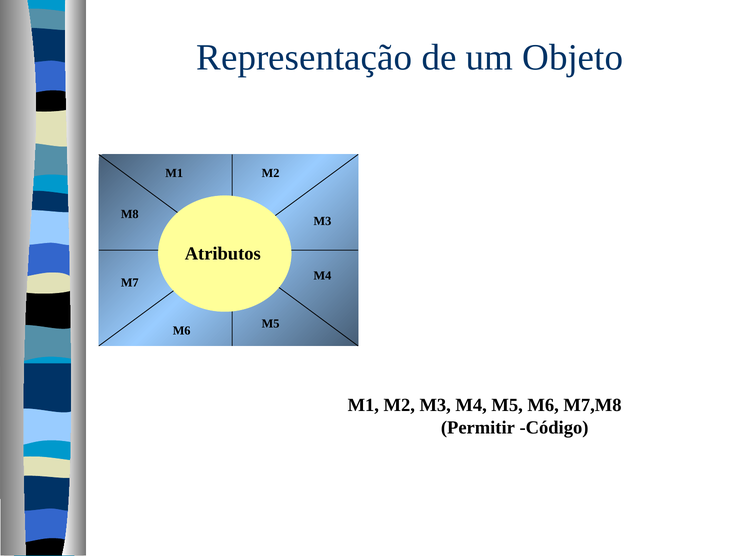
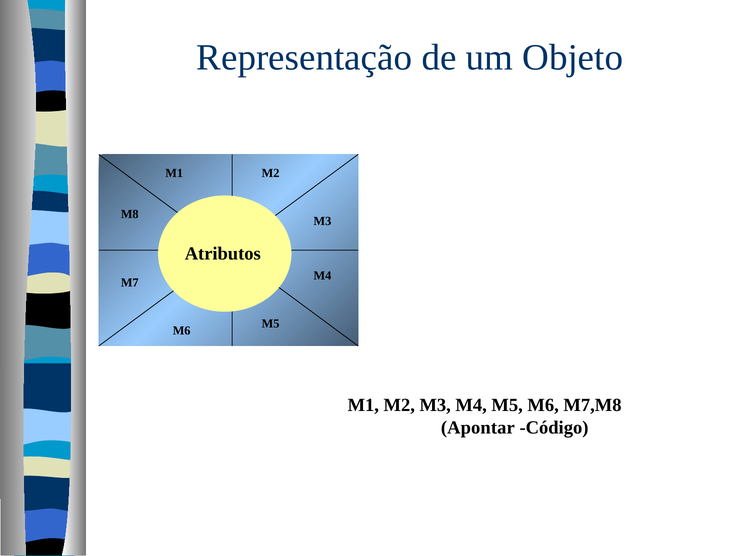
Permitir: Permitir -> Apontar
